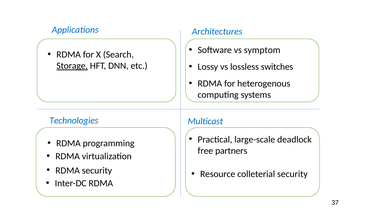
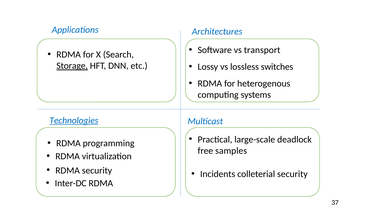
symptom: symptom -> transport
Technologies underline: none -> present
partners: partners -> samples
Resource: Resource -> Incidents
